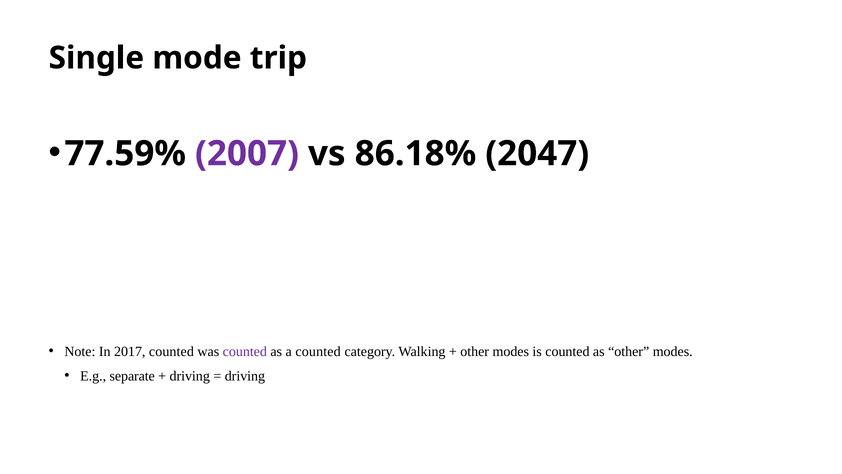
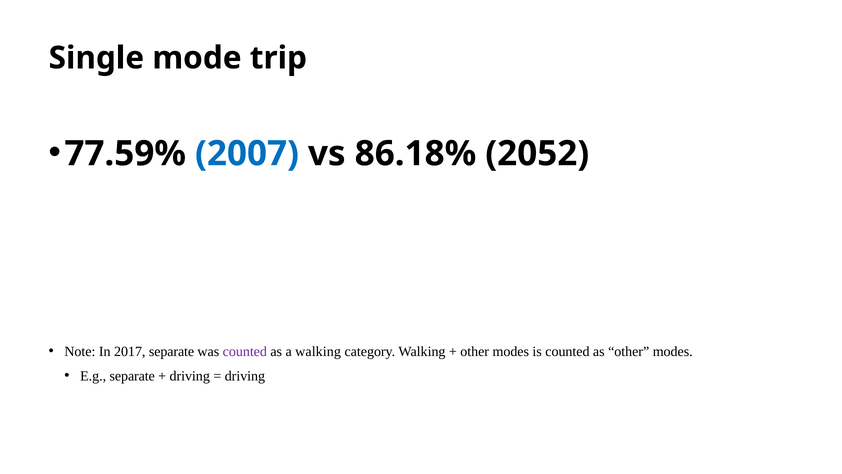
2007 colour: purple -> blue
2047: 2047 -> 2052
2017 counted: counted -> separate
a counted: counted -> walking
